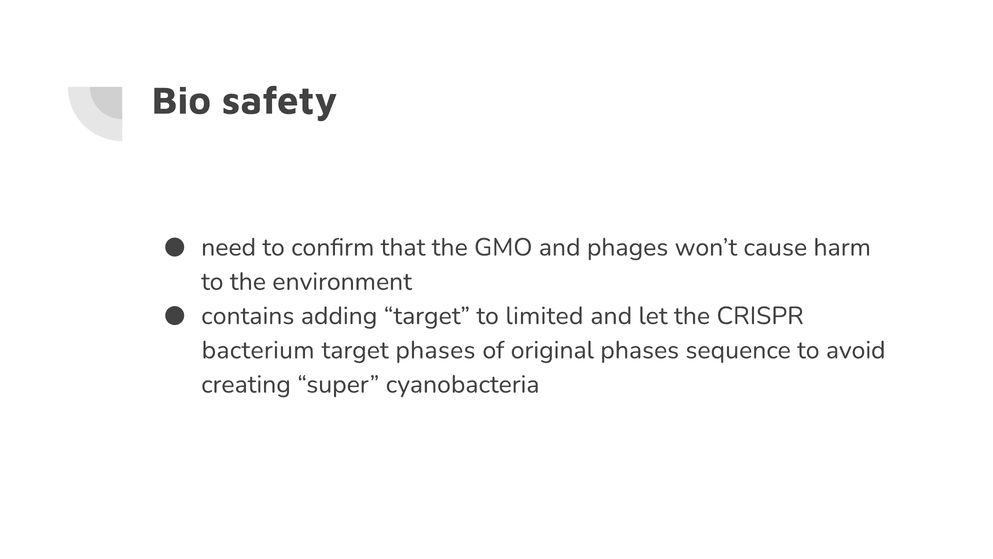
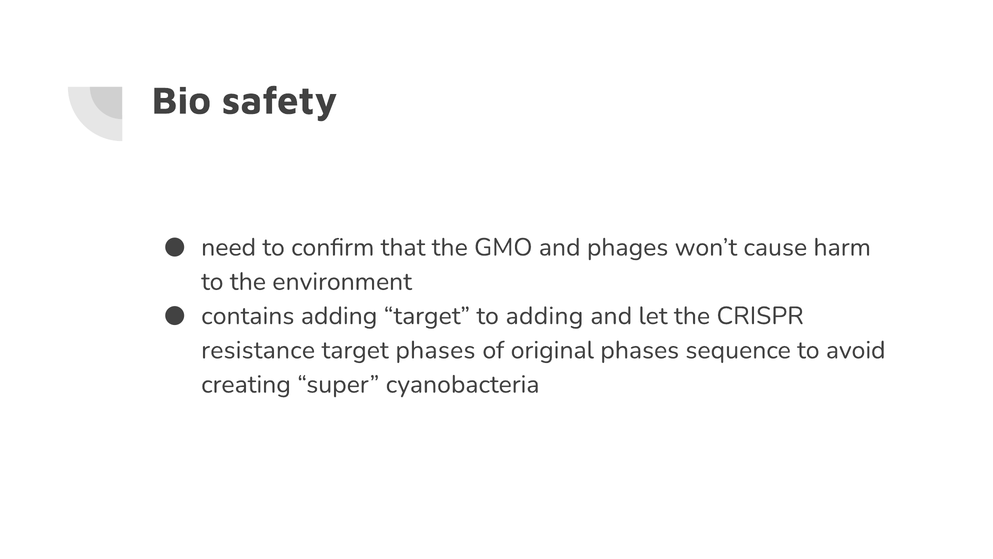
to limited: limited -> adding
bacterium: bacterium -> resistance
